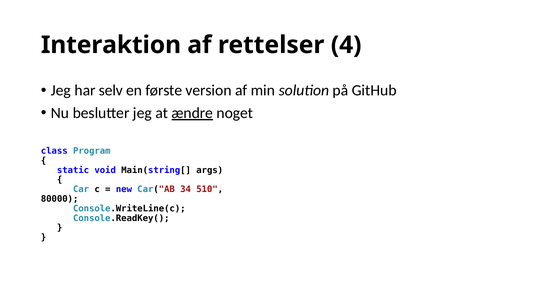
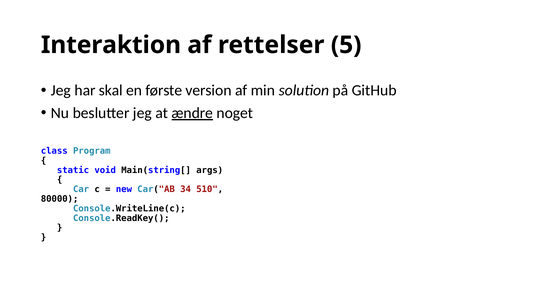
4: 4 -> 5
selv: selv -> skal
